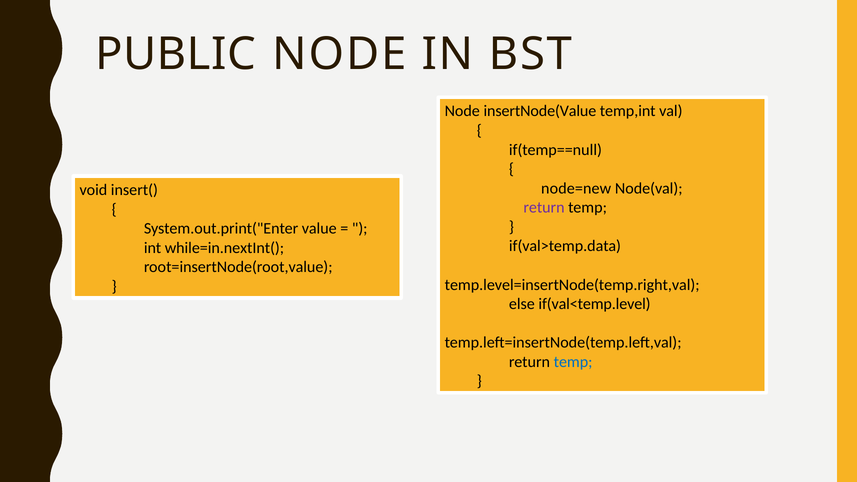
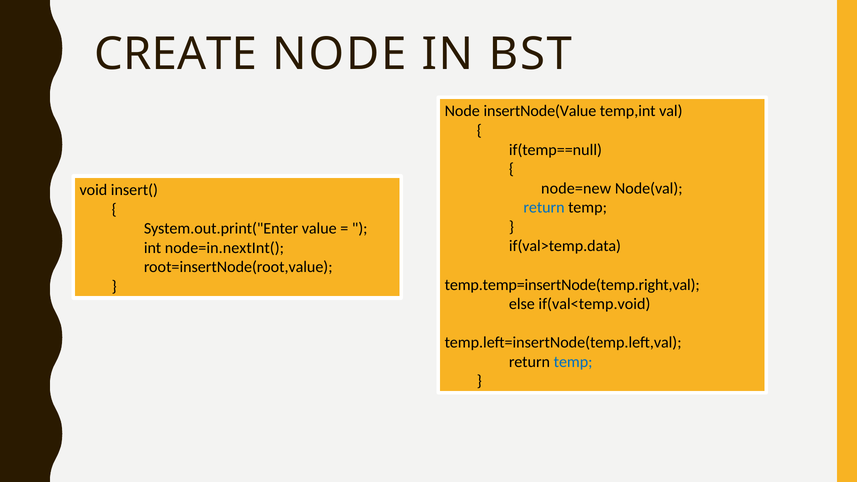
PUBLIC: PUBLIC -> CREATE
return at (544, 208) colour: purple -> blue
while=in.nextInt(: while=in.nextInt( -> node=in.nextInt(
temp.level=insertNode(temp.right,val: temp.level=insertNode(temp.right,val -> temp.temp=insertNode(temp.right,val
if(val<temp.level: if(val<temp.level -> if(val<temp.void
